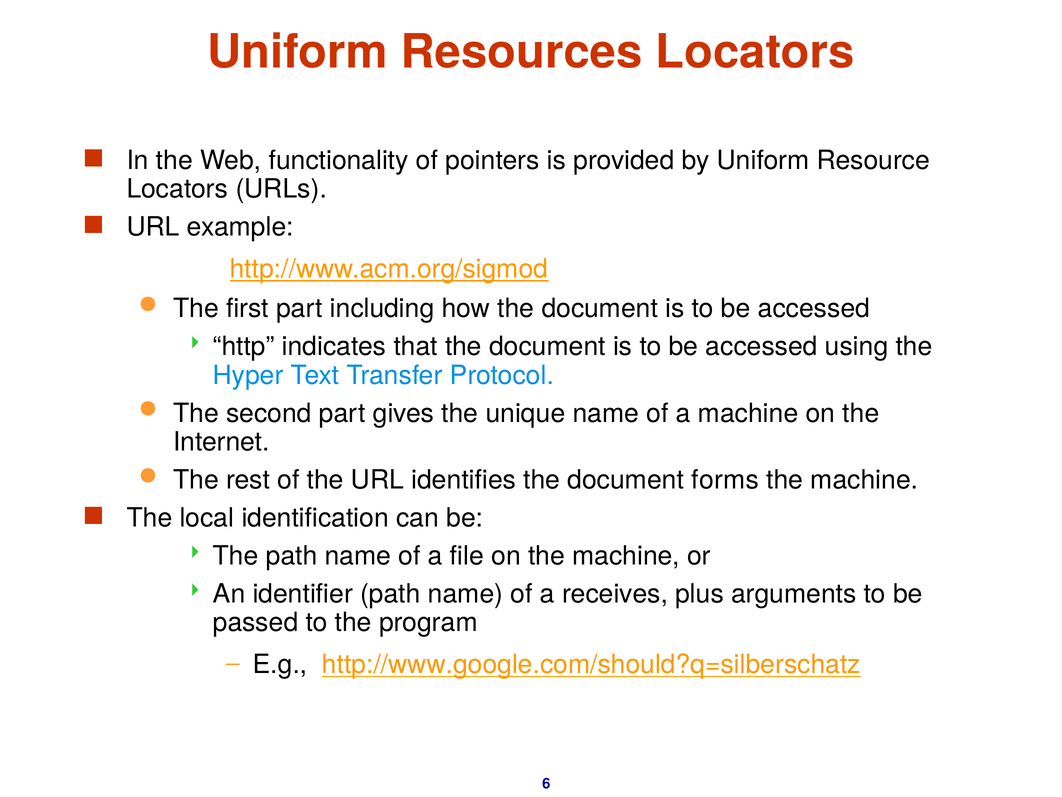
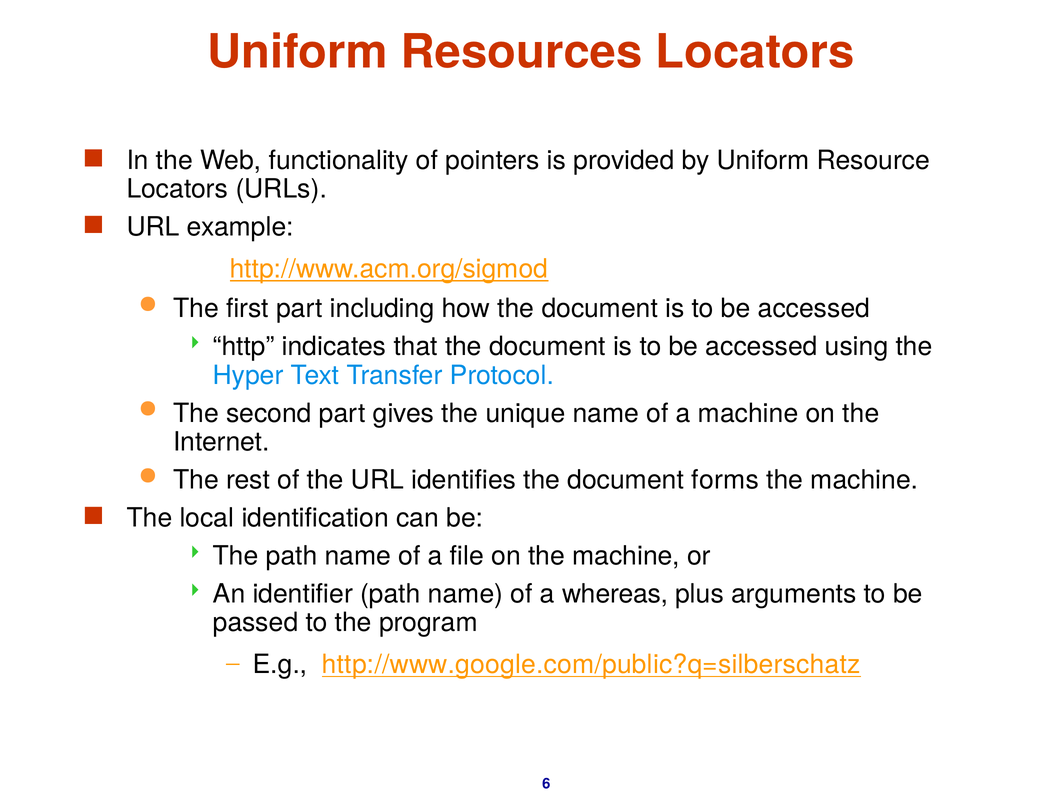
receives: receives -> whereas
http://www.google.com/should?q=silberschatz: http://www.google.com/should?q=silberschatz -> http://www.google.com/public?q=silberschatz
